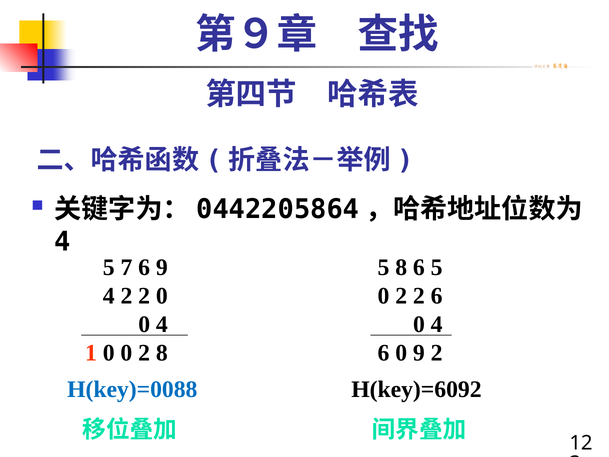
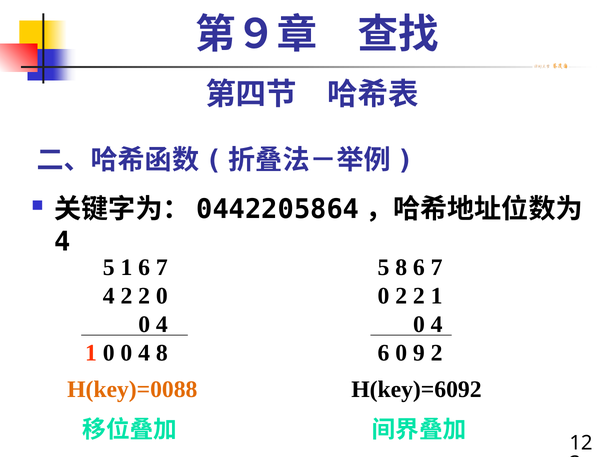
5 7: 7 -> 1
9 at (162, 268): 9 -> 7
8 6 5: 5 -> 7
2 6: 6 -> 1
1 0 0 2: 2 -> 4
H(key)=0088 colour: blue -> orange
